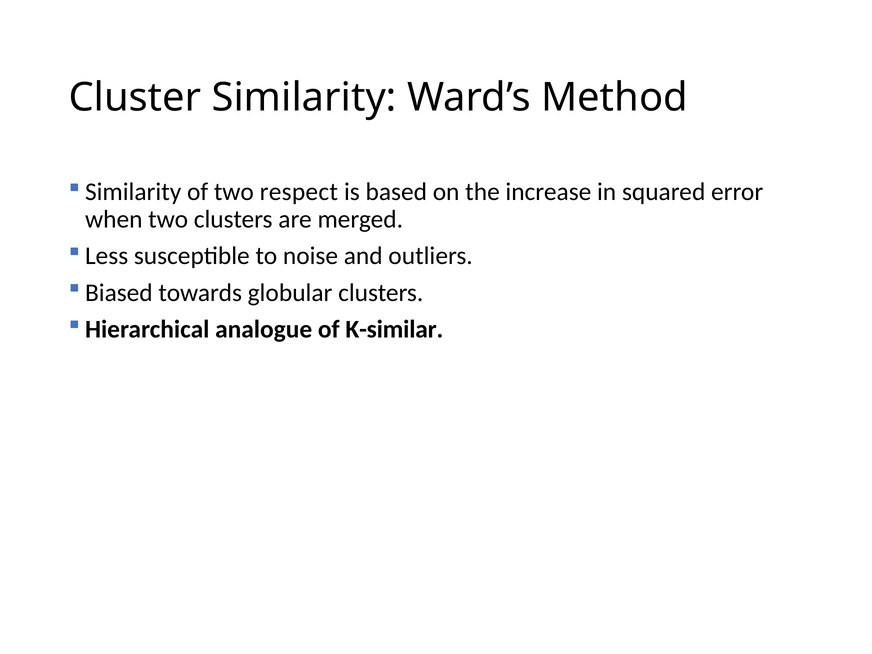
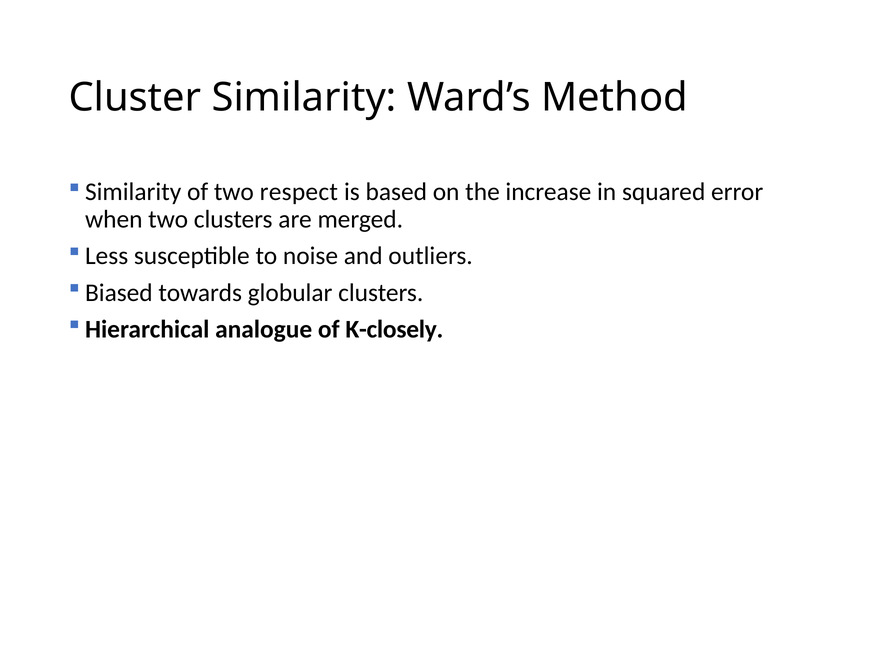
K-similar: K-similar -> K-closely
